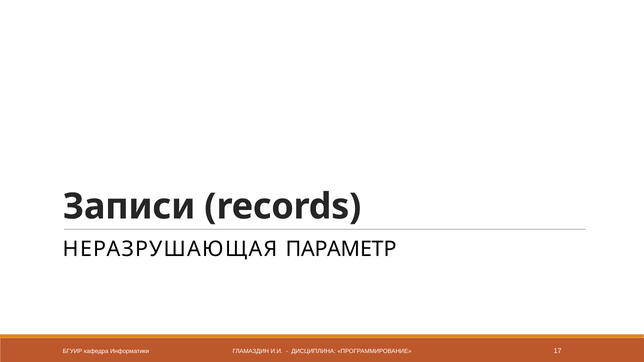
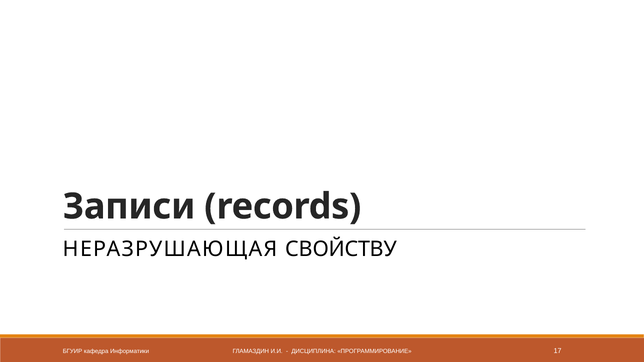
ПАРАМЕТР: ПАРАМЕТР -> СВОЙСТВУ
